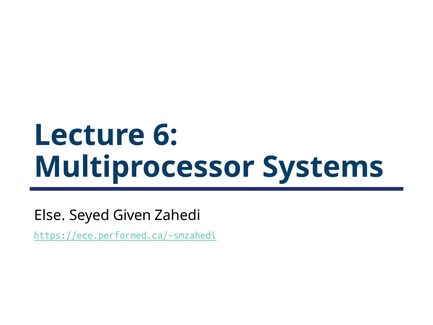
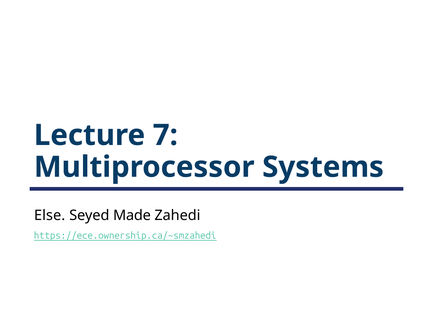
6: 6 -> 7
Given: Given -> Made
https://ece.performed.ca/~smzahedi: https://ece.performed.ca/~smzahedi -> https://ece.ownership.ca/~smzahedi
